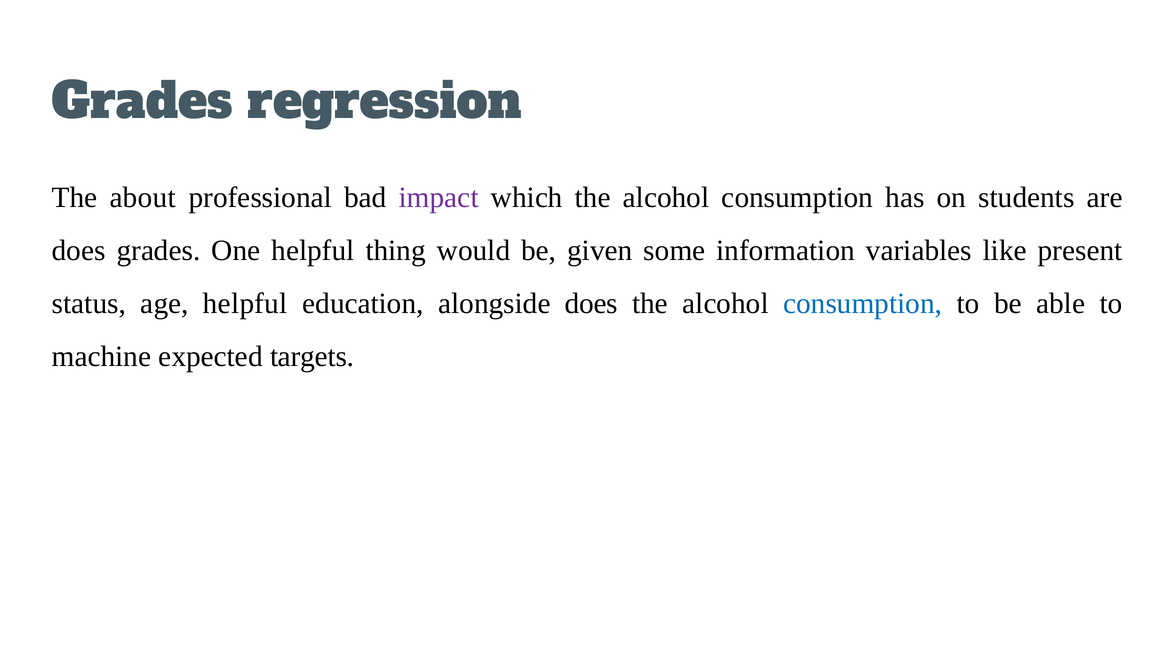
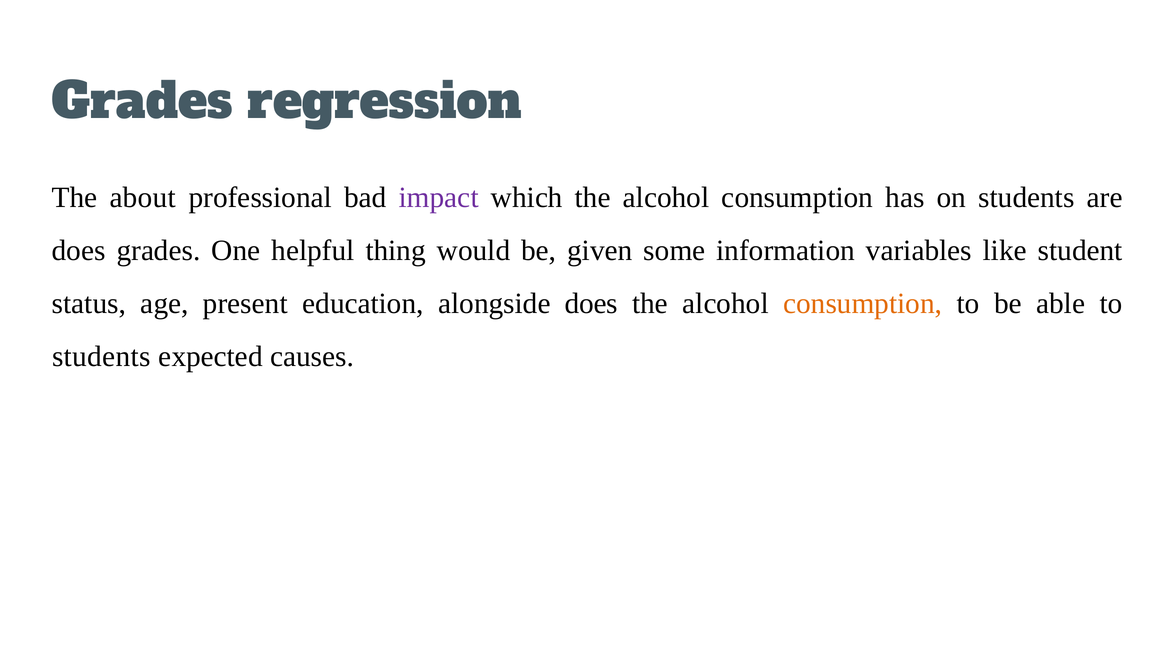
present: present -> student
age helpful: helpful -> present
consumption at (863, 303) colour: blue -> orange
machine at (102, 356): machine -> students
targets: targets -> causes
